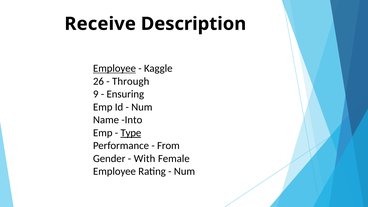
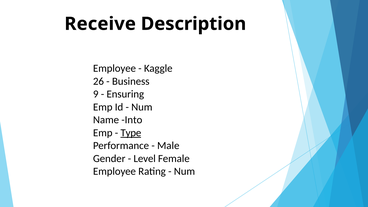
Employee at (114, 68) underline: present -> none
Through: Through -> Business
From: From -> Male
With: With -> Level
